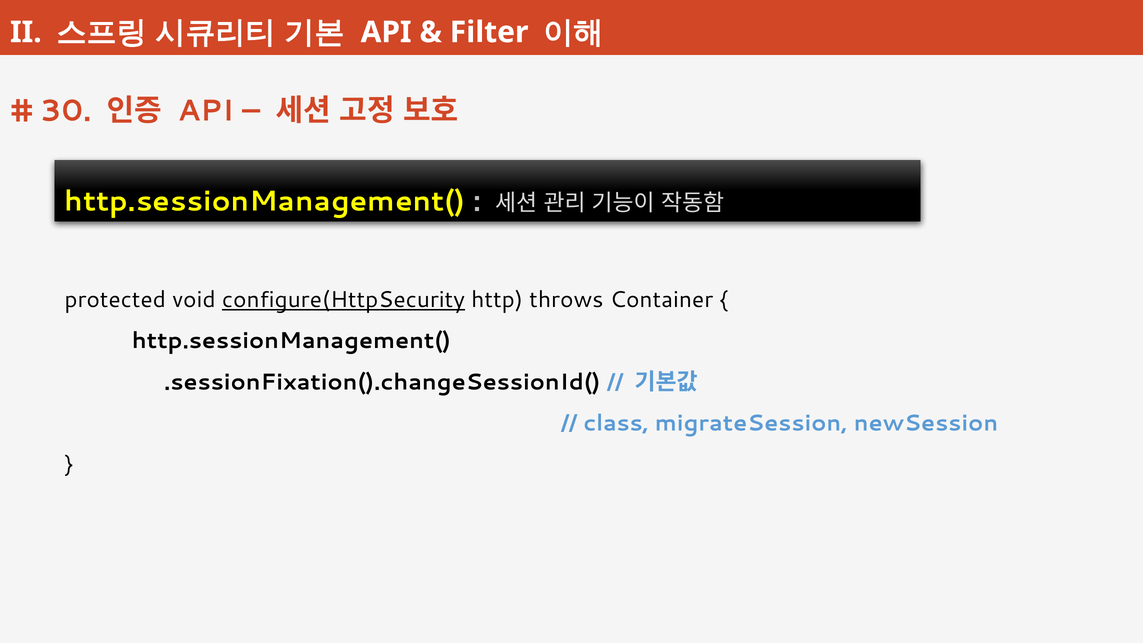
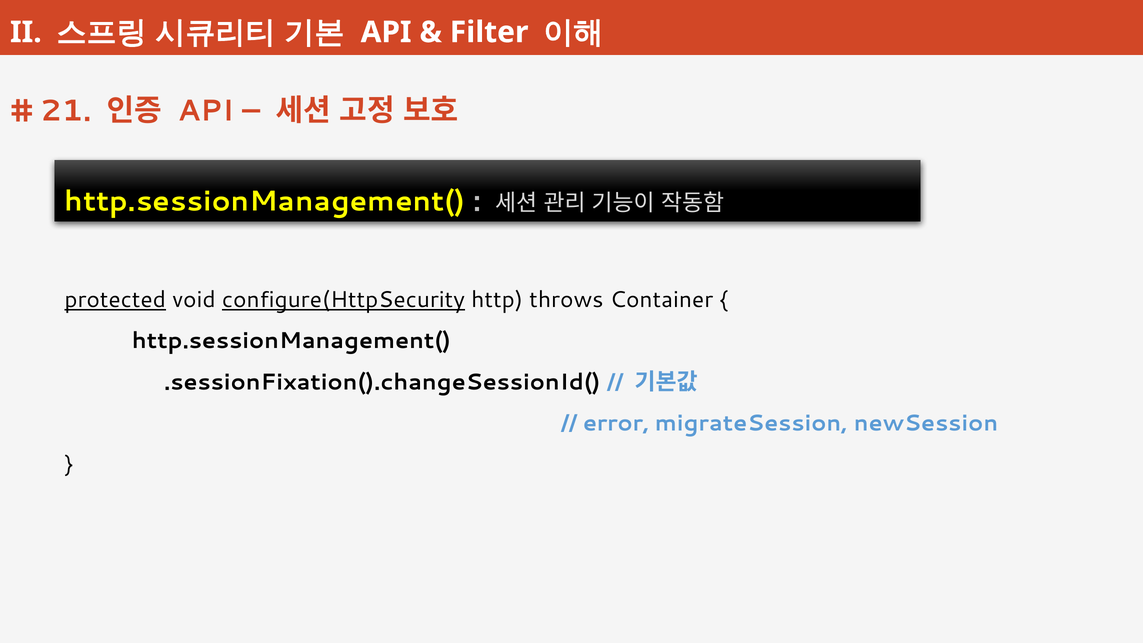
30: 30 -> 21
protected underline: none -> present
class: class -> error
